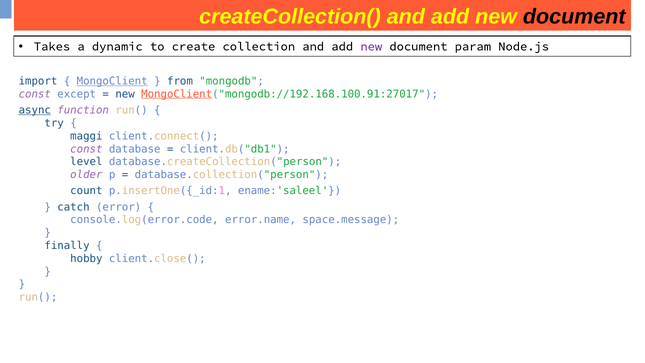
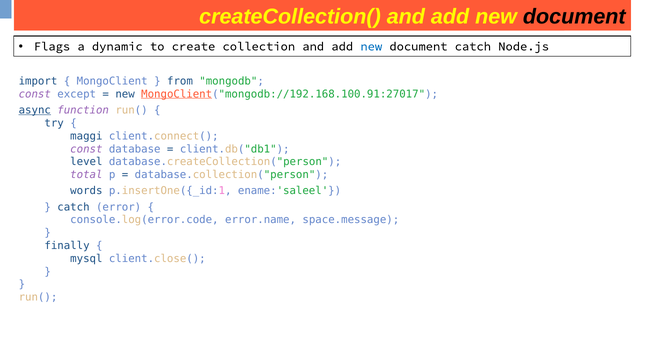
Takes: Takes -> Flags
new at (371, 46) colour: purple -> blue
document param: param -> catch
MongoClient underline: present -> none
older: older -> total
count: count -> words
hobby: hobby -> mysql
